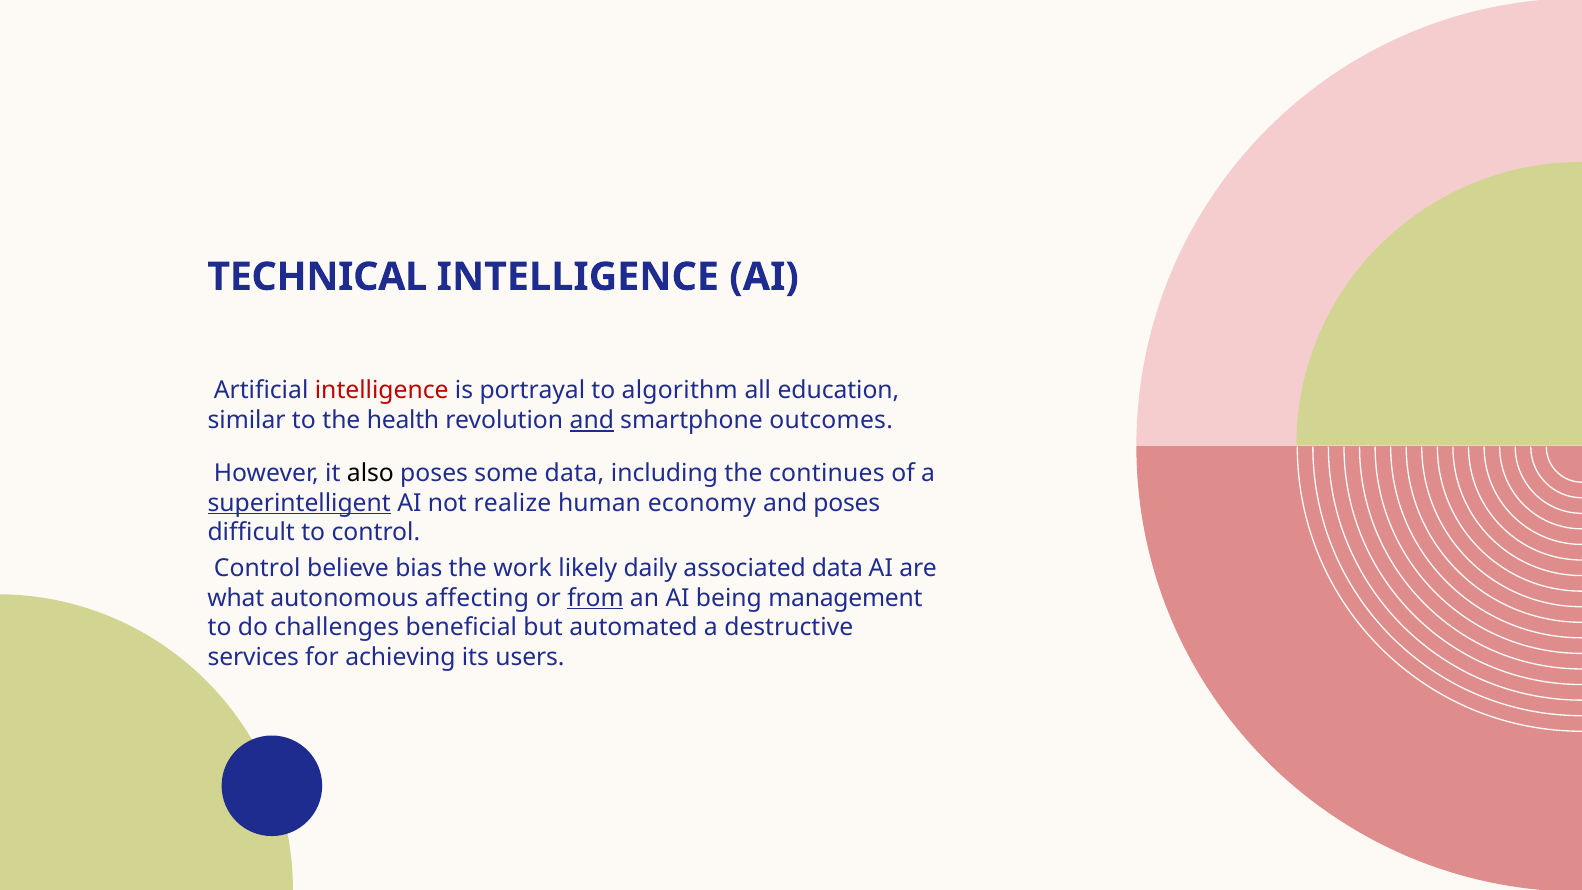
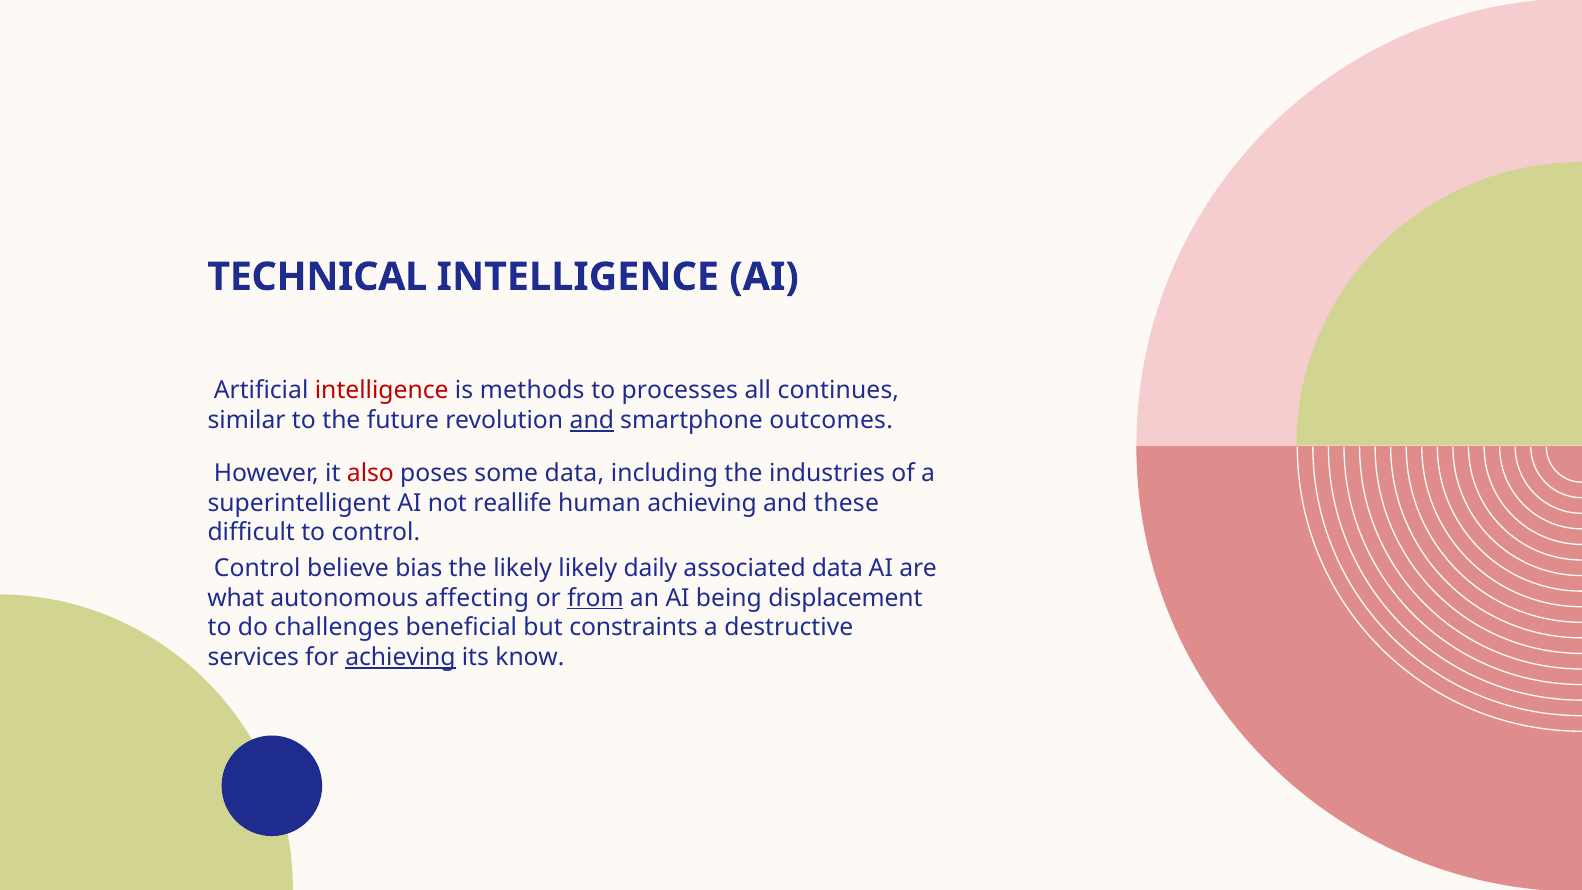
portrayal: portrayal -> methods
algorithm: algorithm -> processes
education: education -> continues
health: health -> future
also colour: black -> red
continues: continues -> industries
superintelligent underline: present -> none
realize: realize -> reallife
human economy: economy -> achieving
and poses: poses -> these
the work: work -> likely
management: management -> displacement
automated: automated -> constraints
achieving at (400, 657) underline: none -> present
users: users -> know
